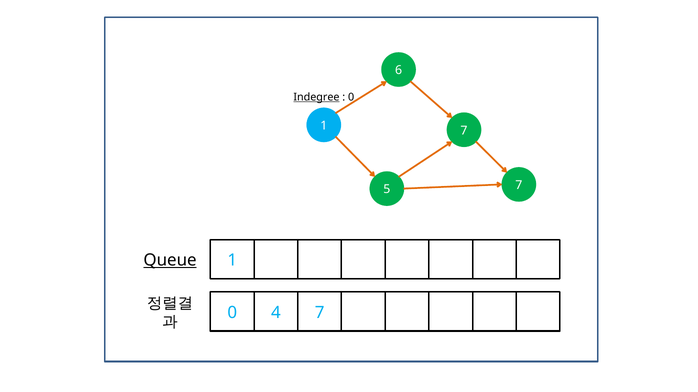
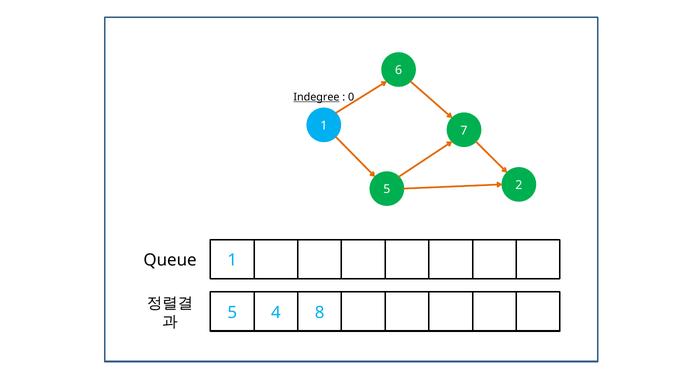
5 7: 7 -> 2
Queue underline: present -> none
0 at (232, 313): 0 -> 5
4 7: 7 -> 8
